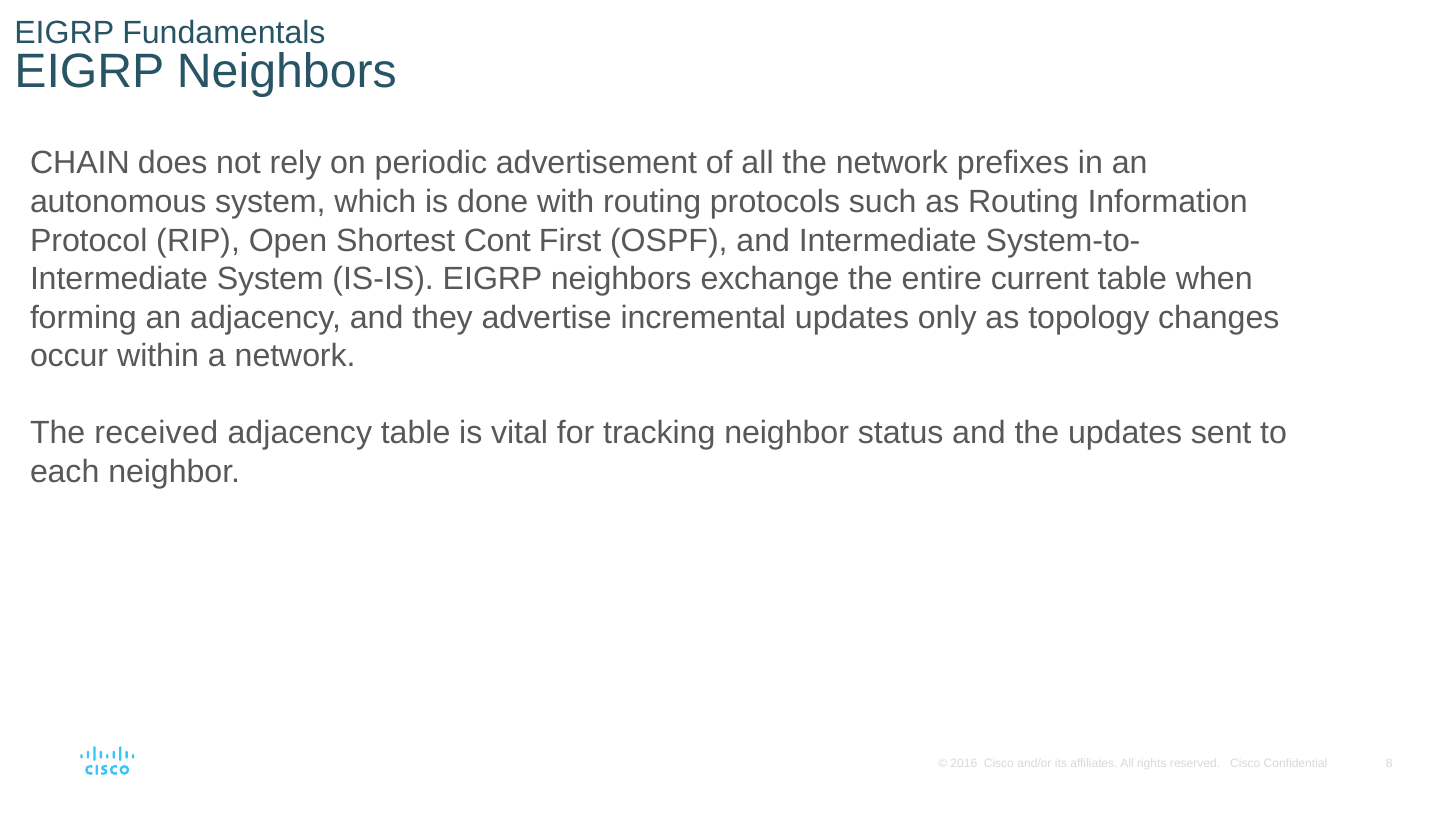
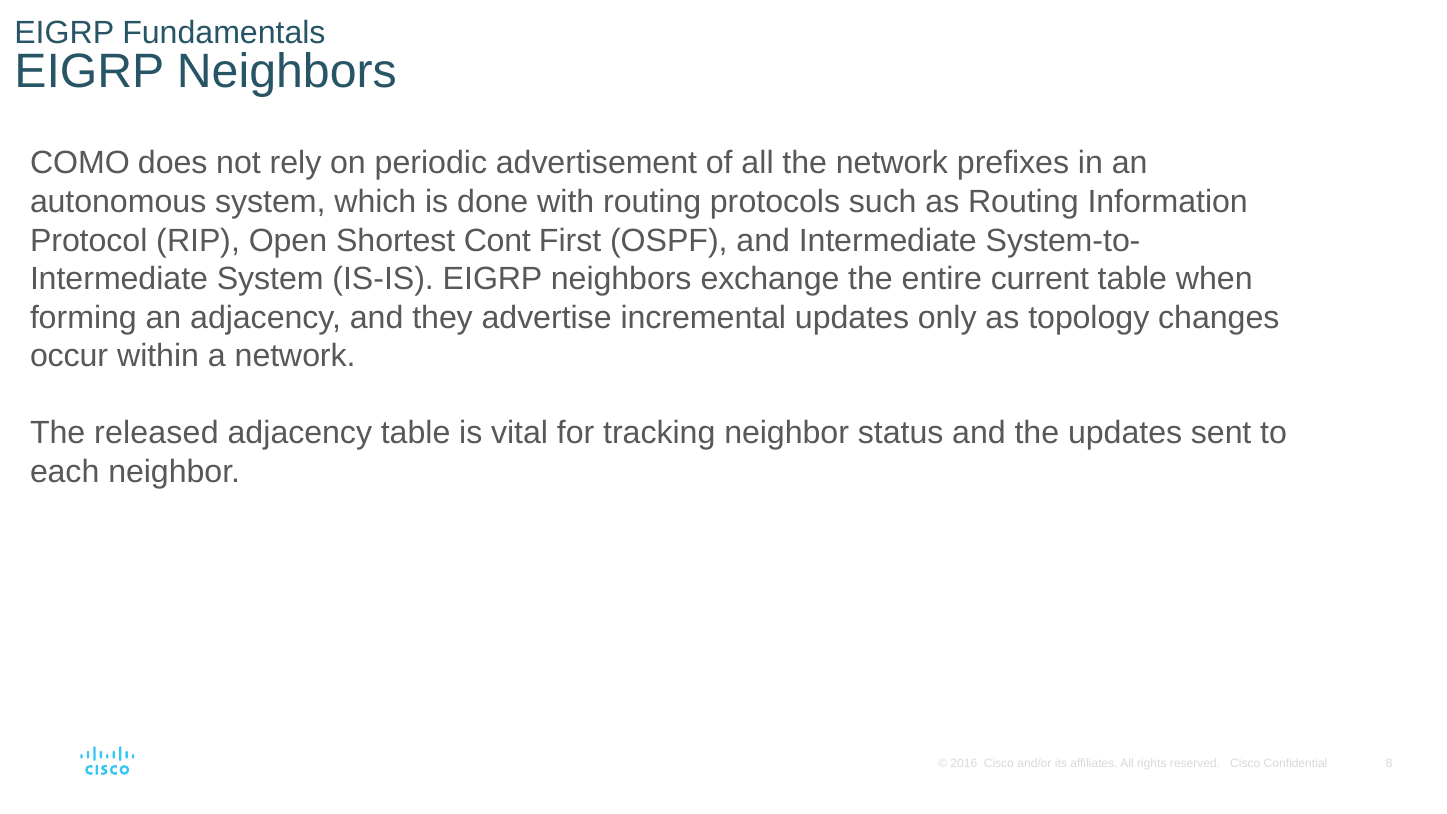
CHAIN: CHAIN -> COMO
received: received -> released
